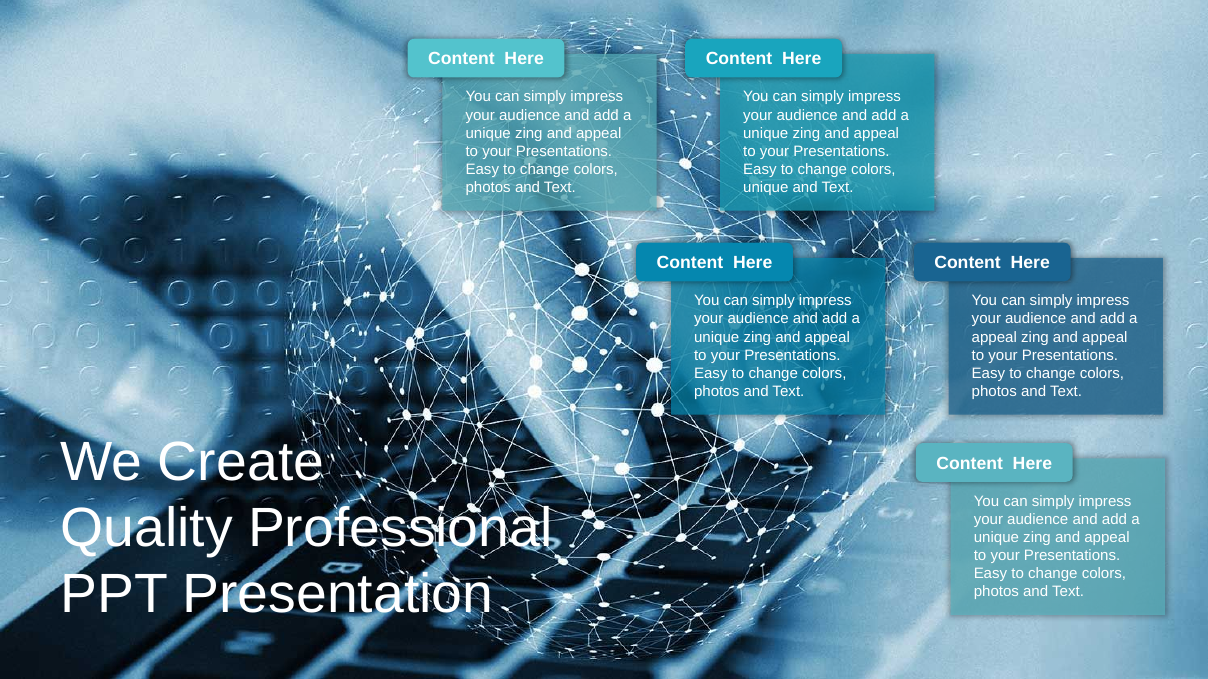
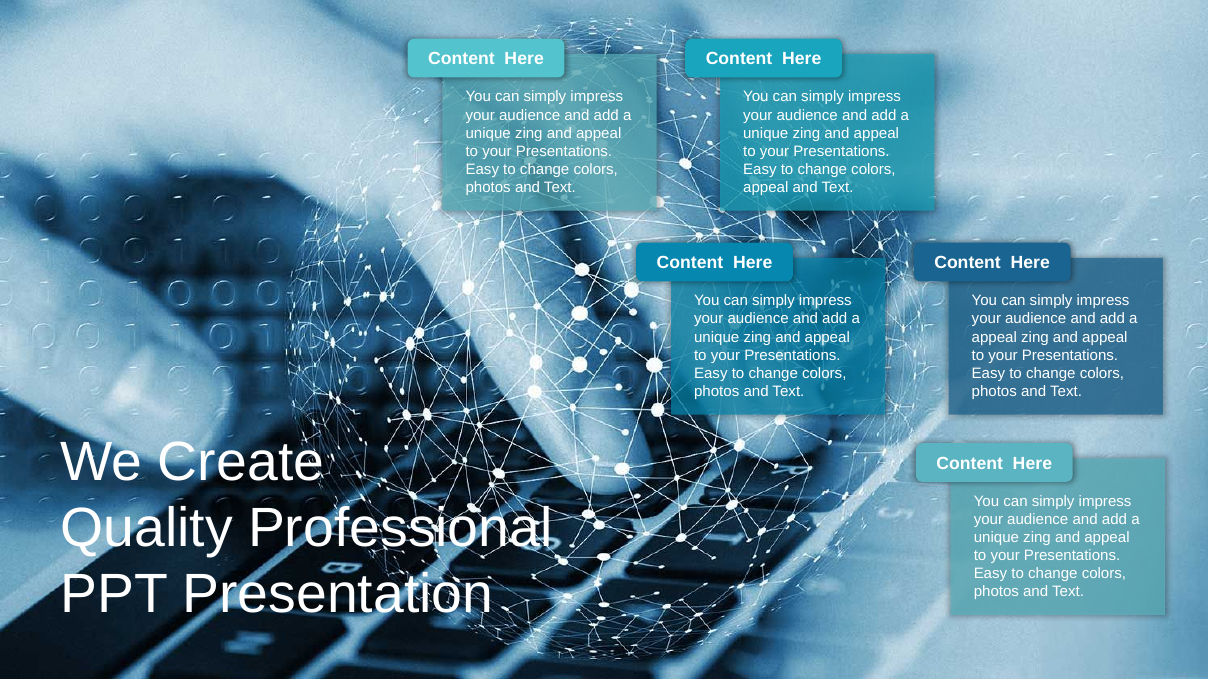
unique at (766, 188): unique -> appeal
